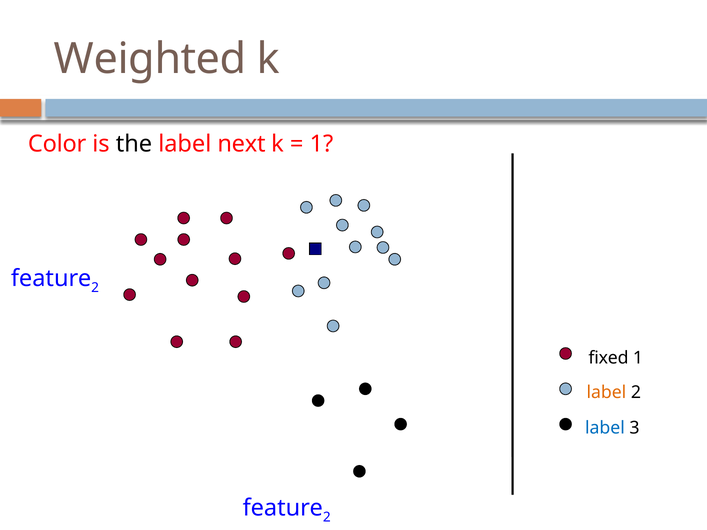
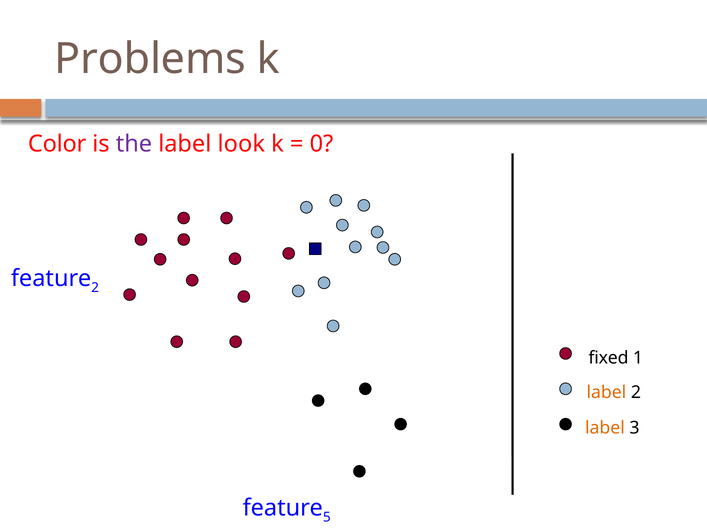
Weighted: Weighted -> Problems
the colour: black -> purple
next: next -> look
1 at (321, 144): 1 -> 0
label at (605, 428) colour: blue -> orange
2 at (327, 518): 2 -> 5
